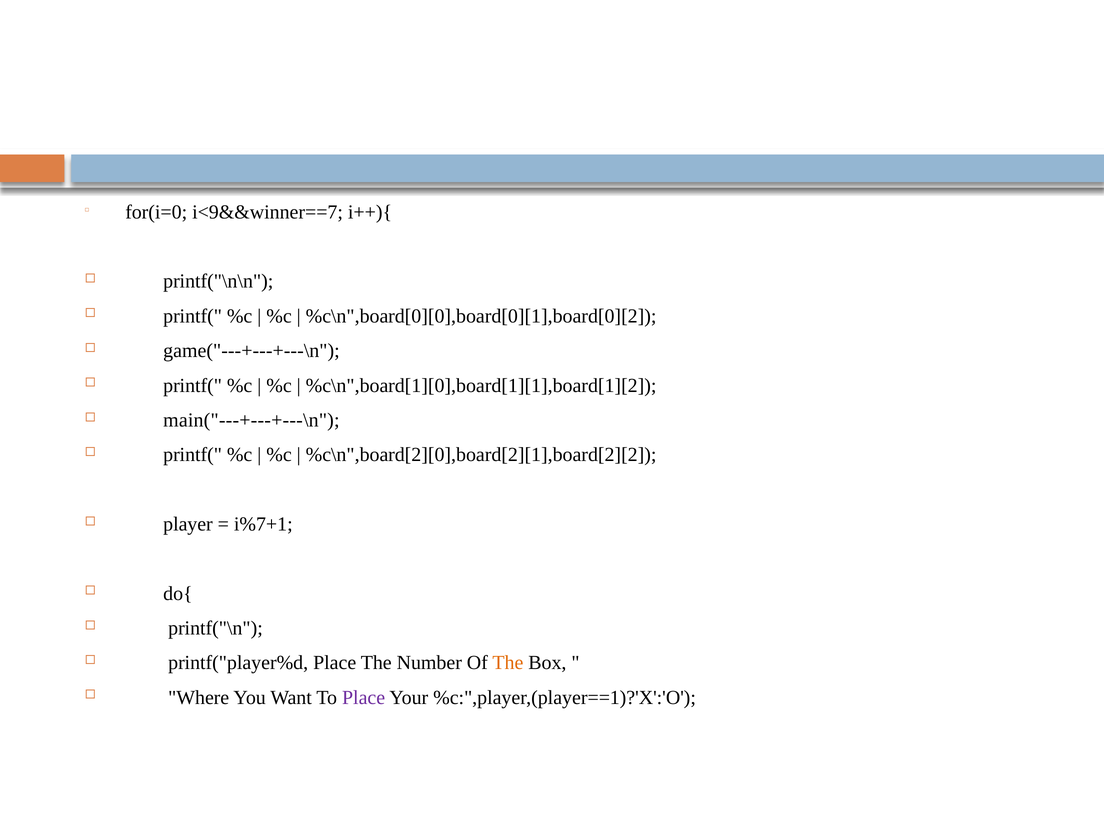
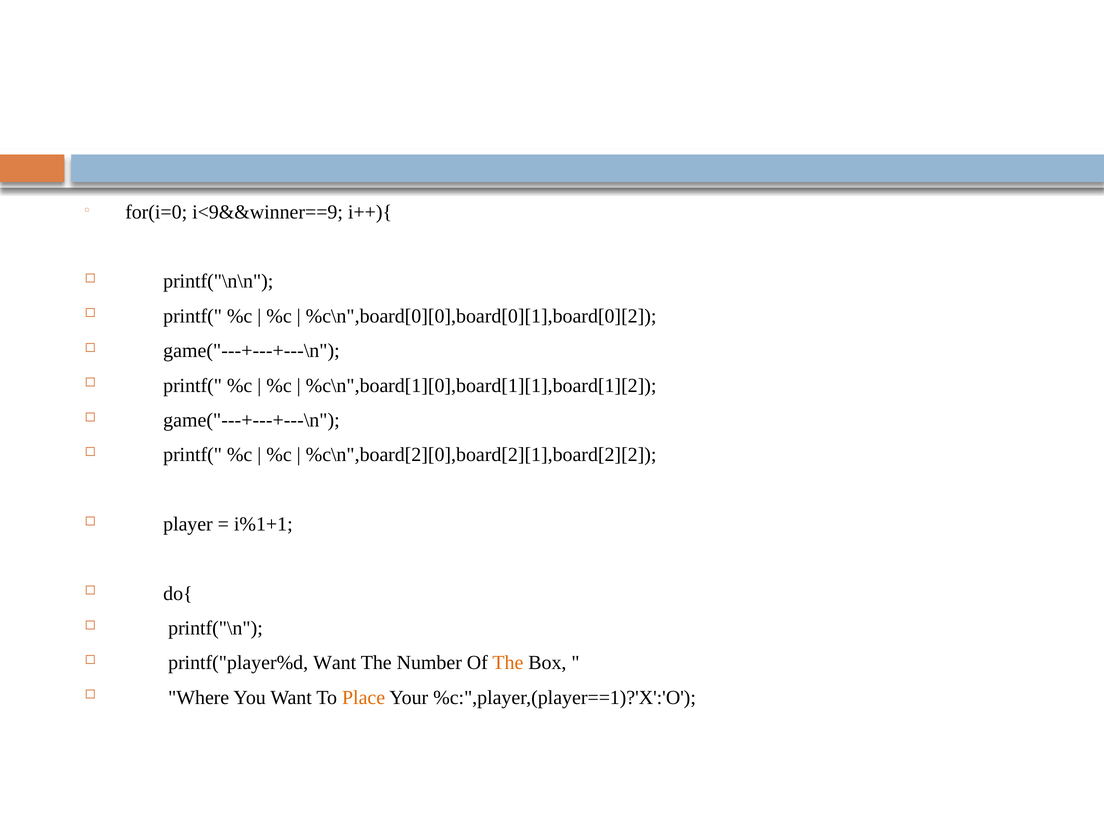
i<9&&winner==7: i<9&&winner==7 -> i<9&&winner==9
main("---+---+---\n at (251, 420): main("---+---+---\n -> game("---+---+---\n
i%7+1: i%7+1 -> i%1+1
printf("player%d Place: Place -> Want
Place at (364, 698) colour: purple -> orange
